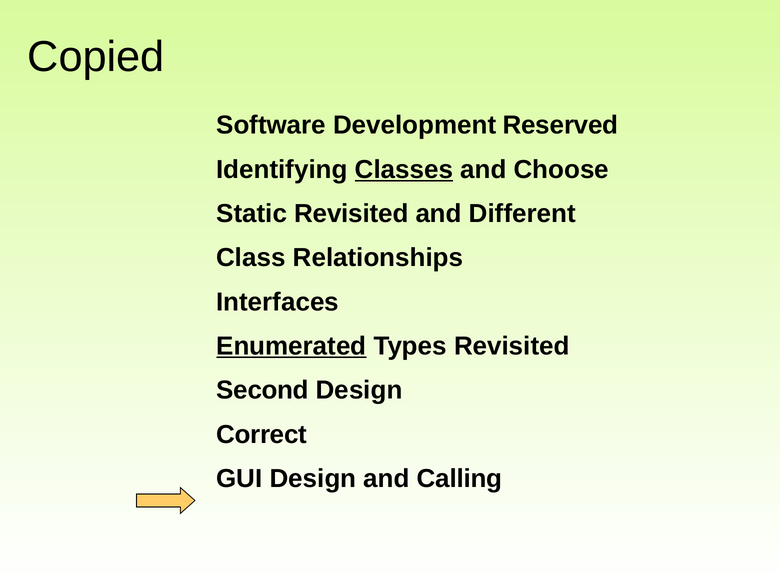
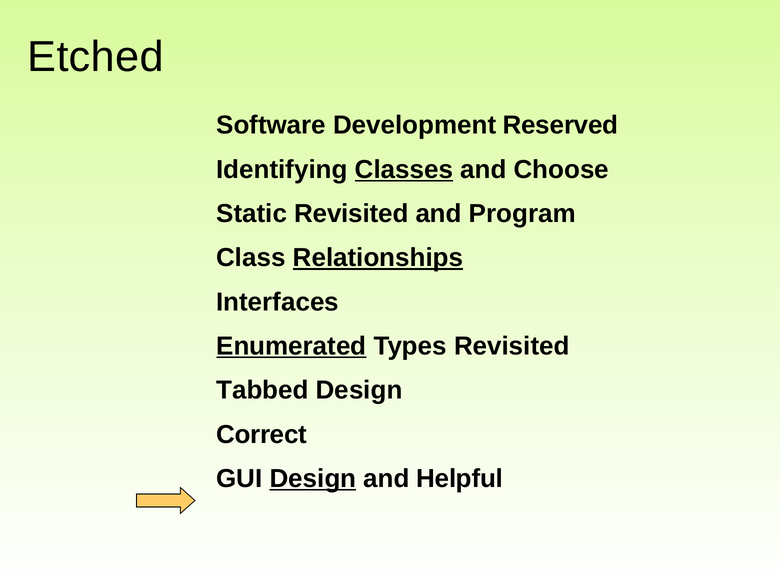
Copied: Copied -> Etched
Different: Different -> Program
Relationships underline: none -> present
Second: Second -> Tabbed
Design at (313, 479) underline: none -> present
Calling: Calling -> Helpful
